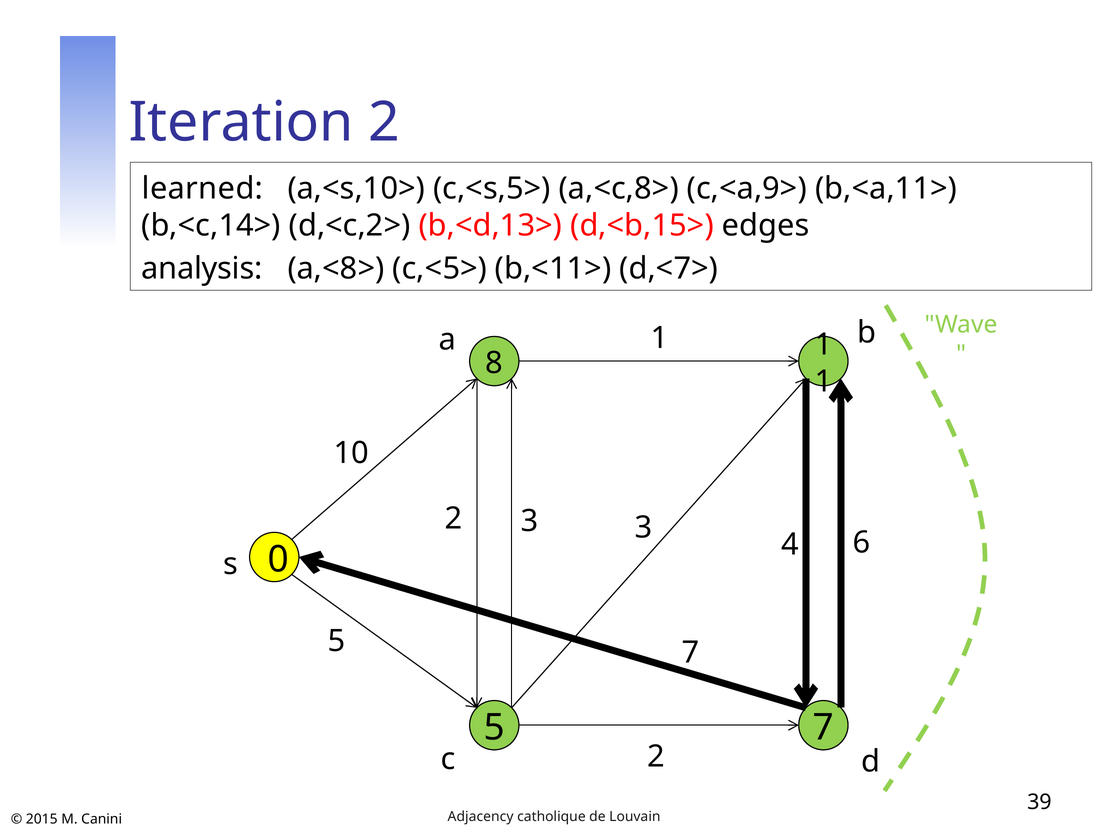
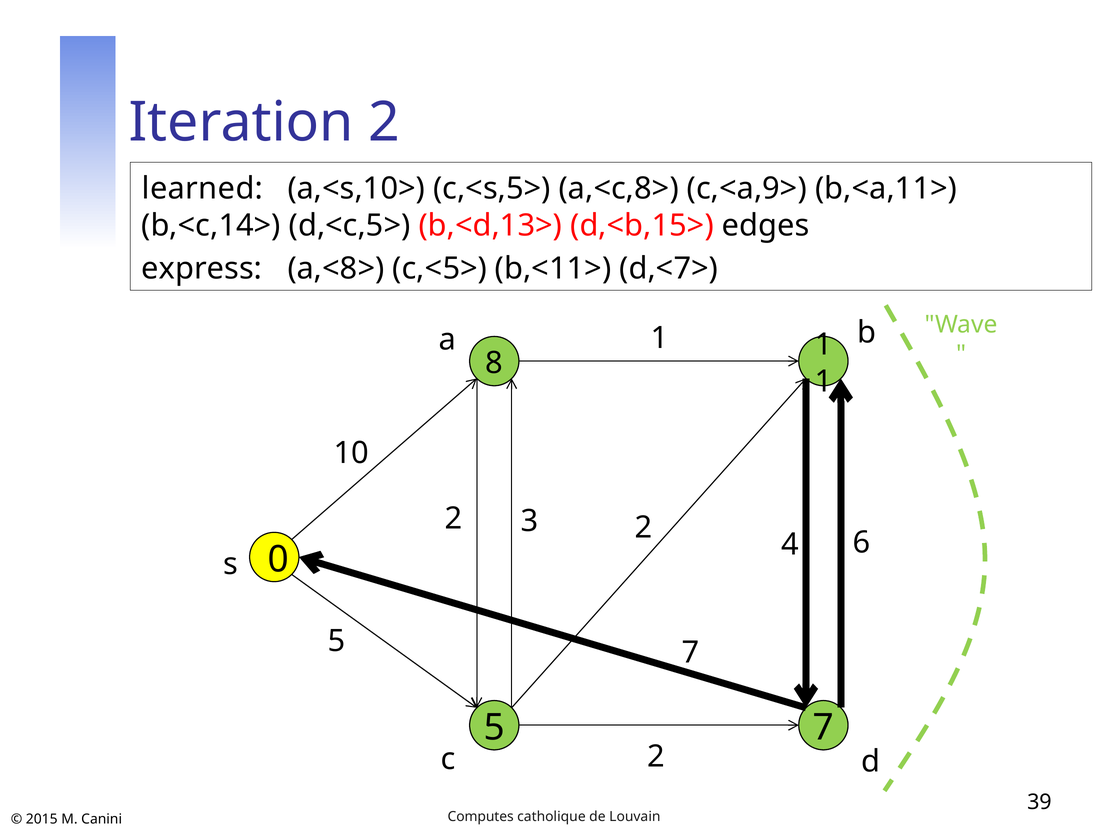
d,<c,2>: d,<c,2> -> d,<c,5>
analysis: analysis -> express
3 3: 3 -> 2
Adjacency: Adjacency -> Computes
